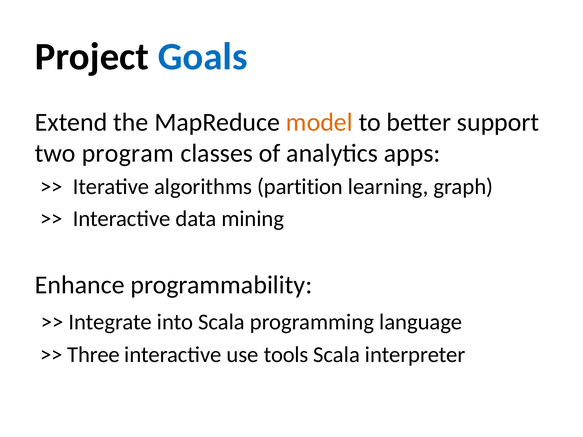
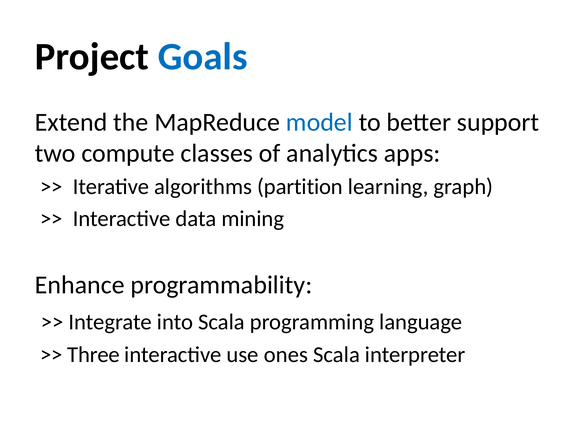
model colour: orange -> blue
program: program -> compute
tools: tools -> ones
